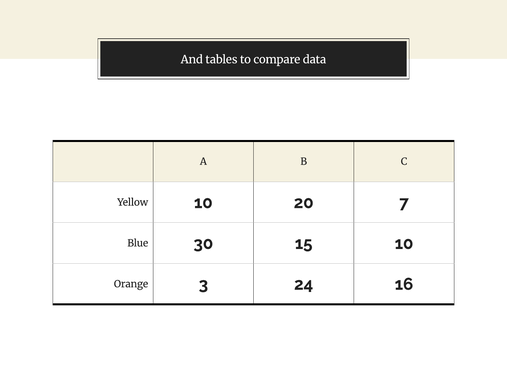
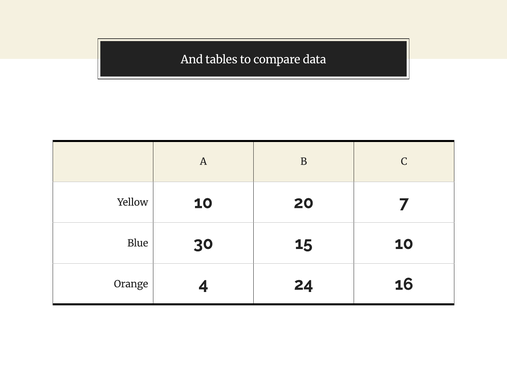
3: 3 -> 4
